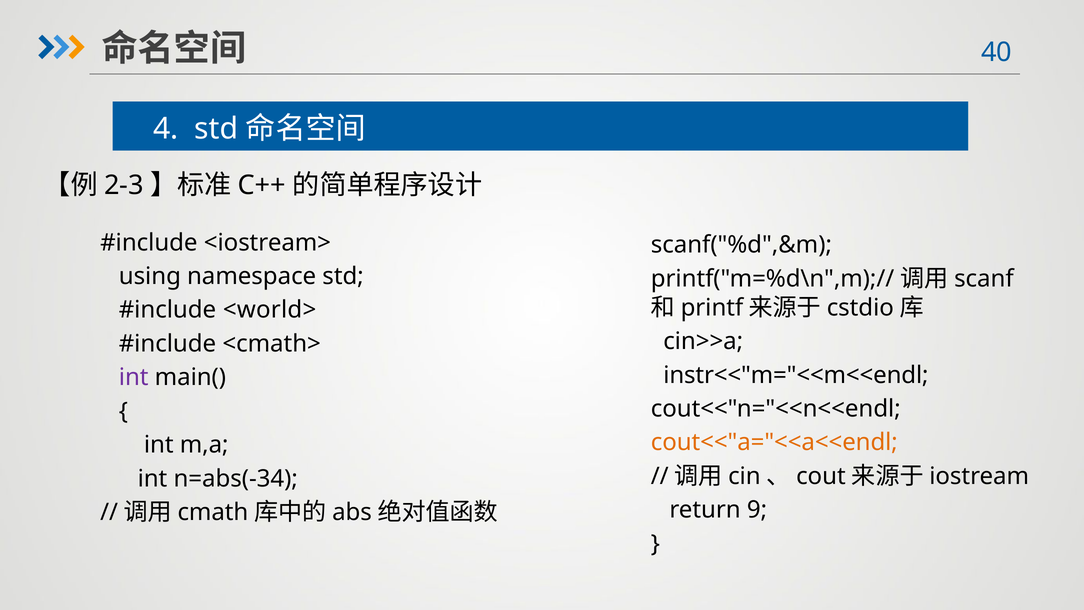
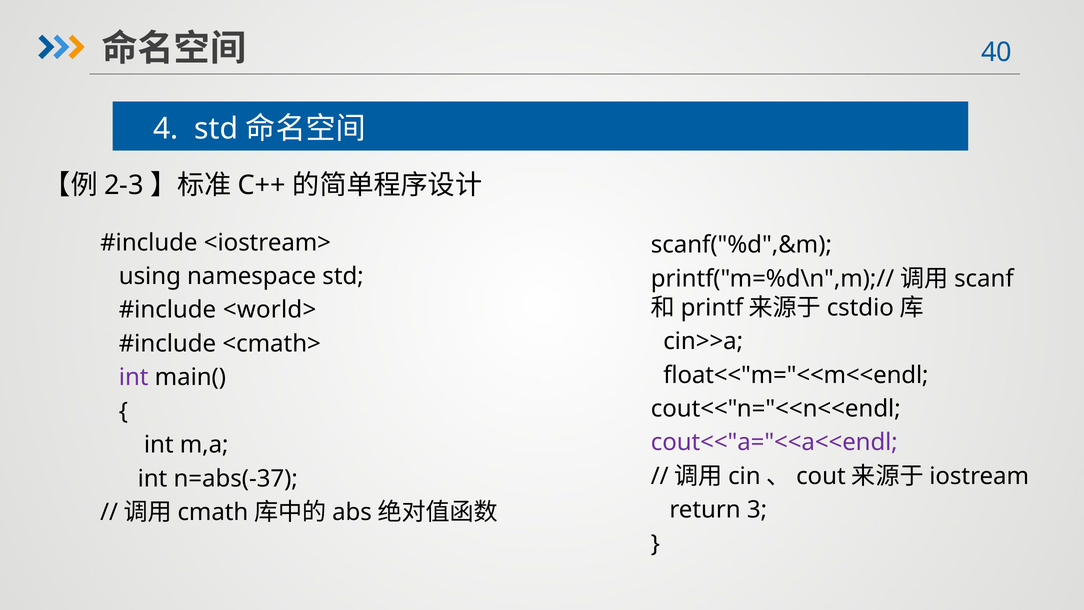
instr<<"m="<<m<<endl: instr<<"m="<<m<<endl -> float<<"m="<<m<<endl
cout<<"a="<<a<<endl colour: orange -> purple
n=abs(-34: n=abs(-34 -> n=abs(-37
9: 9 -> 3
